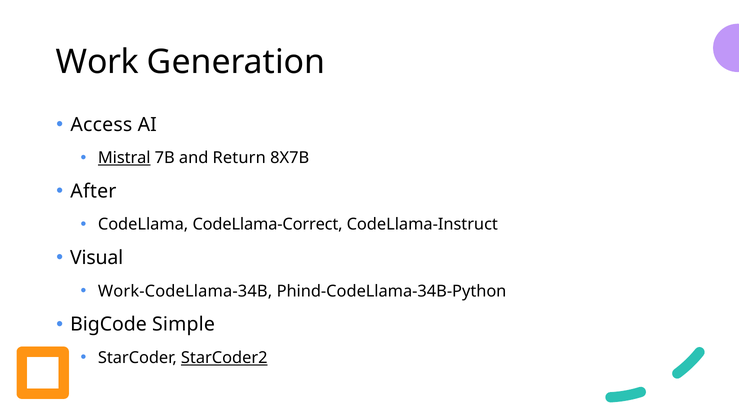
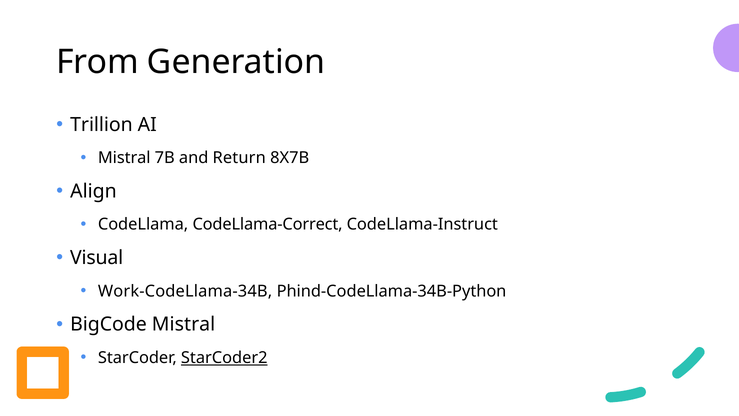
Work: Work -> From
Access: Access -> Trillion
Mistral at (124, 158) underline: present -> none
After: After -> Align
BigCode Simple: Simple -> Mistral
